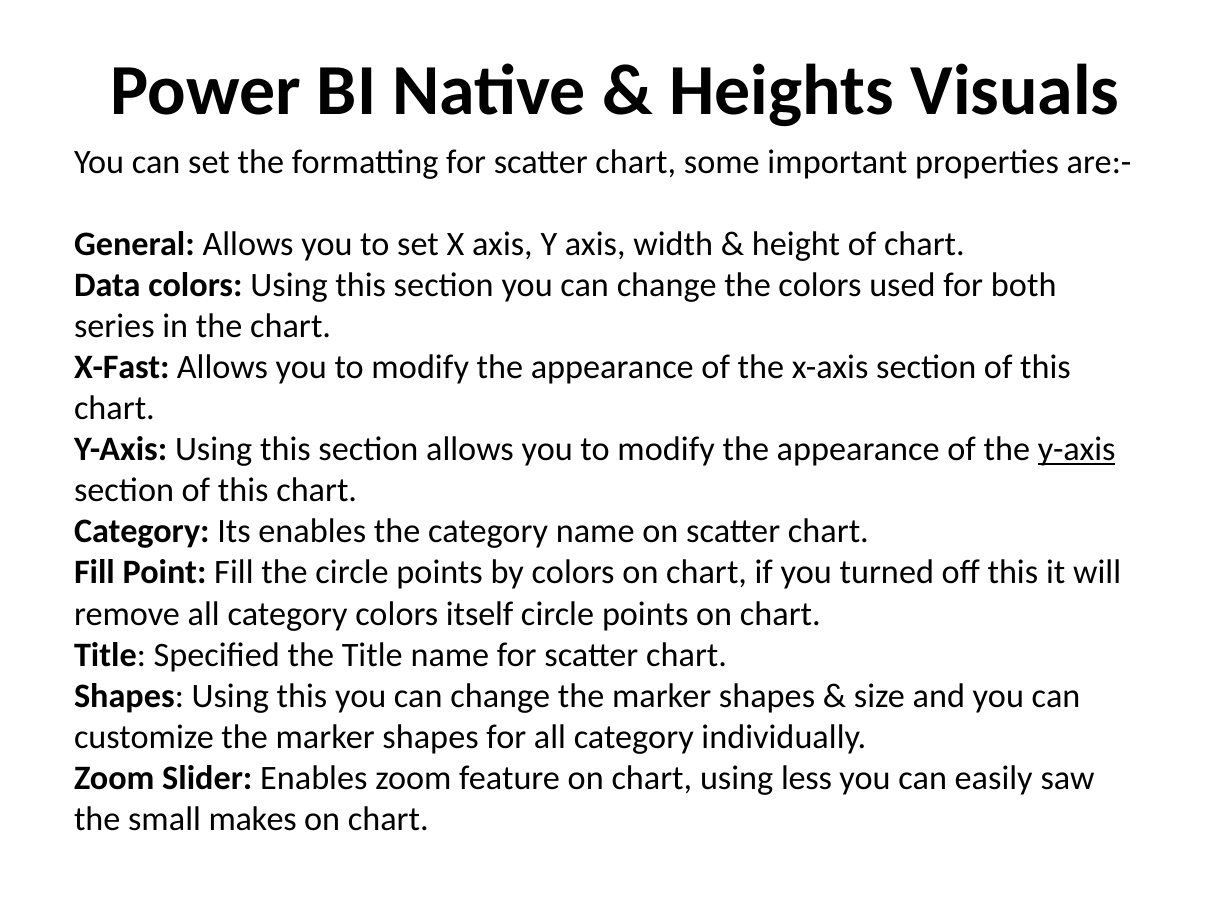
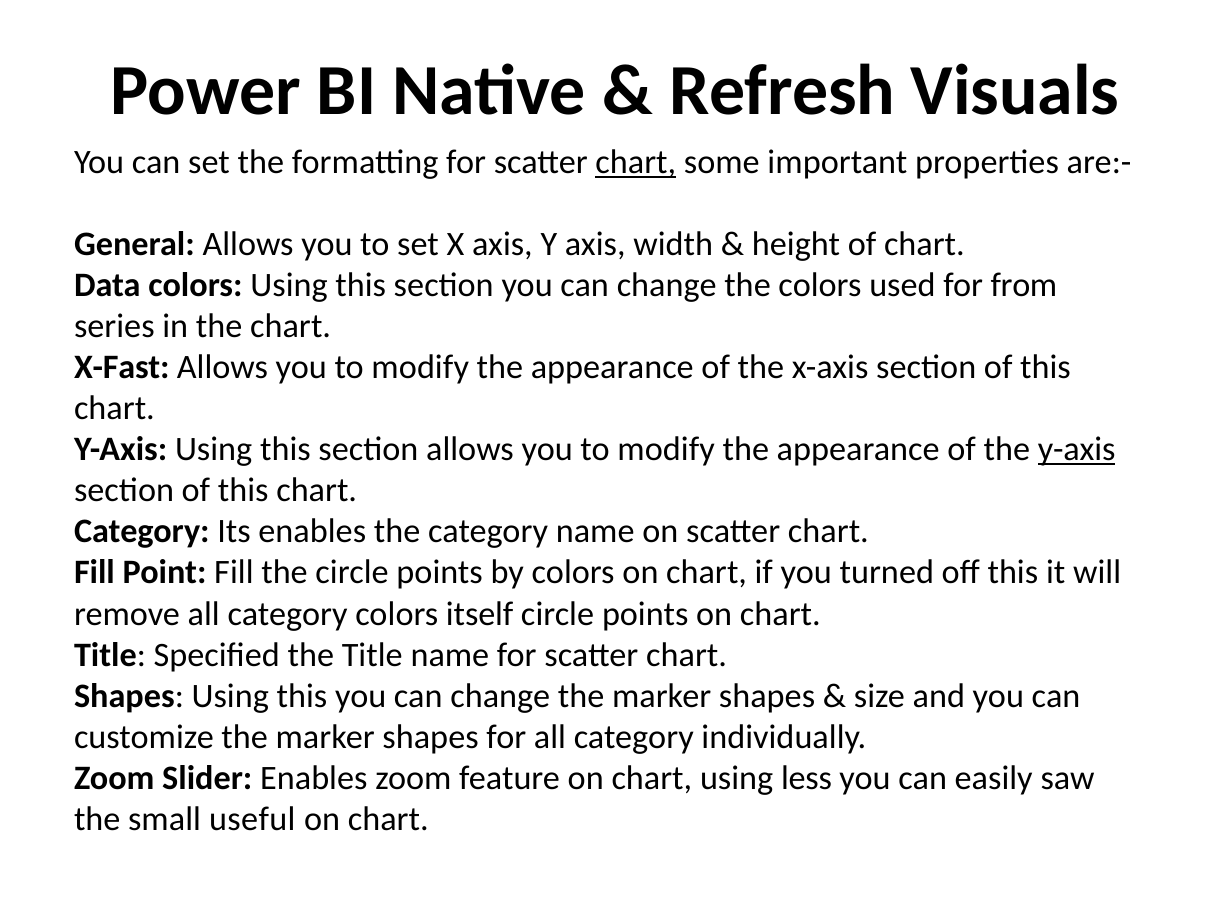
Heights: Heights -> Refresh
chart at (636, 162) underline: none -> present
both: both -> from
makes: makes -> useful
